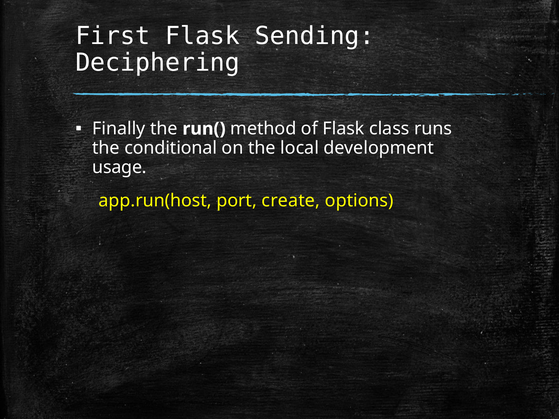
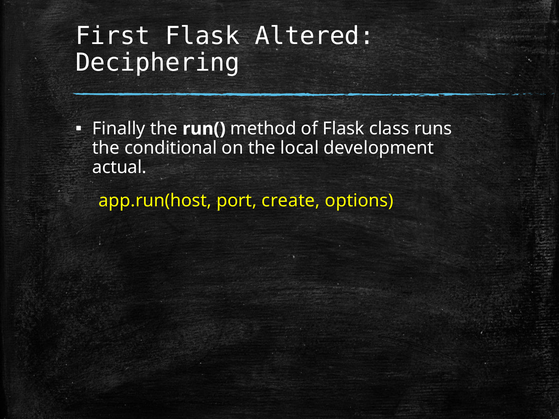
Sending: Sending -> Altered
usage: usage -> actual
